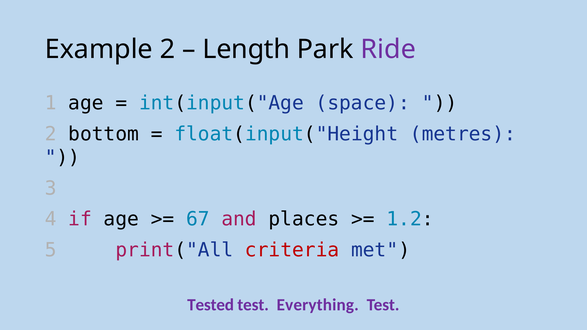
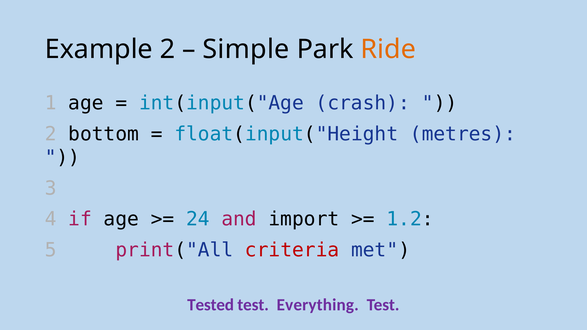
Length: Length -> Simple
Ride colour: purple -> orange
space: space -> crash
67: 67 -> 24
places: places -> import
